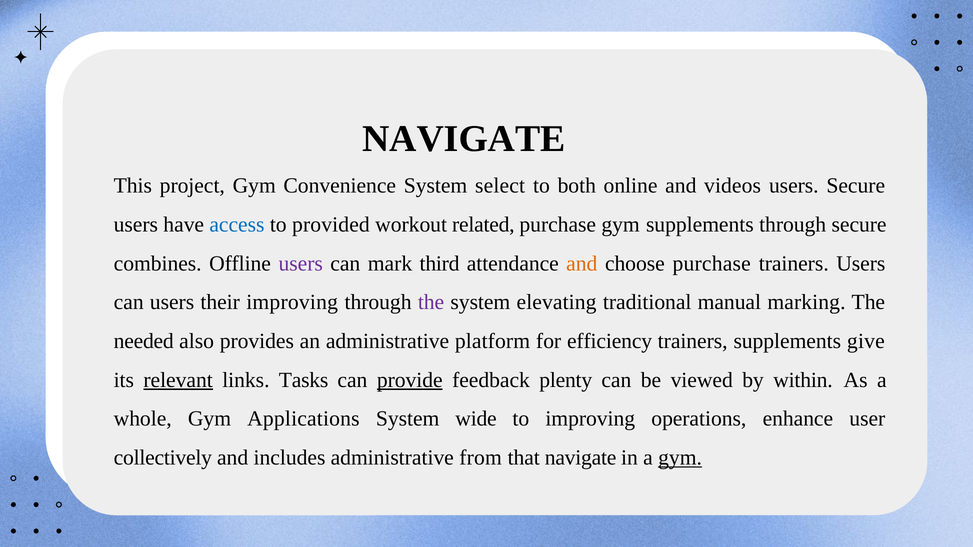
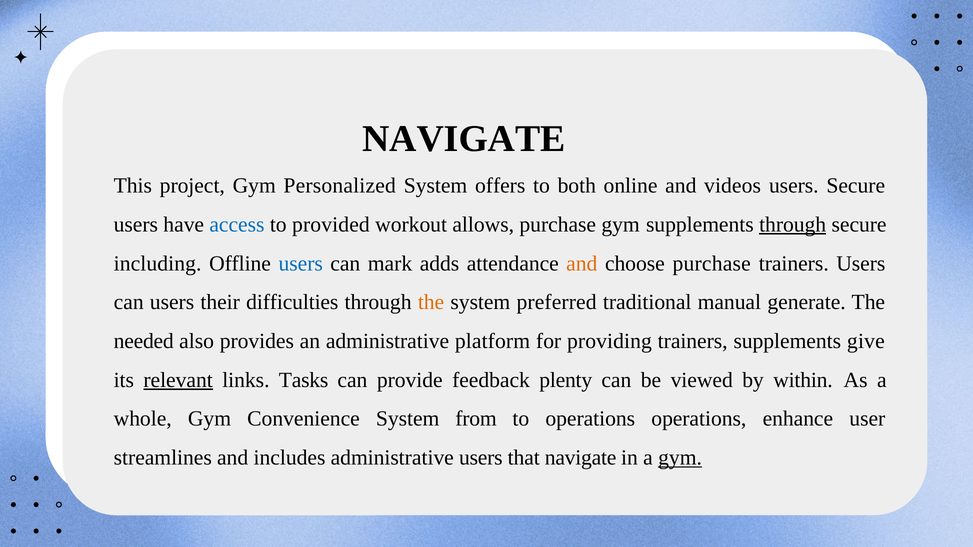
Convenience: Convenience -> Personalized
select: select -> offers
related: related -> allows
through at (793, 225) underline: none -> present
combines: combines -> including
users at (301, 264) colour: purple -> blue
third: third -> adds
their improving: improving -> difficulties
the at (431, 302) colour: purple -> orange
elevating: elevating -> preferred
marking: marking -> generate
efficiency: efficiency -> providing
provide underline: present -> none
Applications: Applications -> Convenience
wide: wide -> from
to improving: improving -> operations
collectively: collectively -> streamlines
administrative from: from -> users
